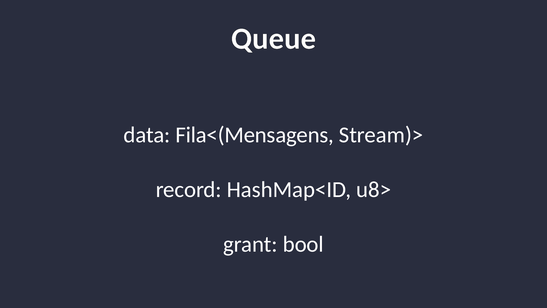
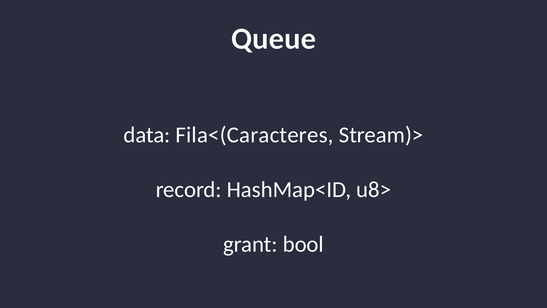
Fila<(Mensagens: Fila<(Mensagens -> Fila<(Caracteres
